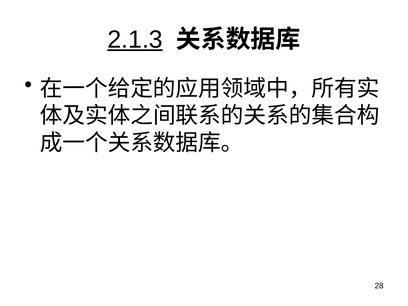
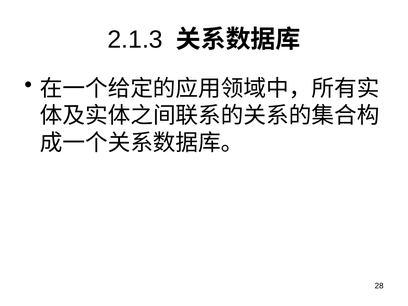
2.1.3 underline: present -> none
